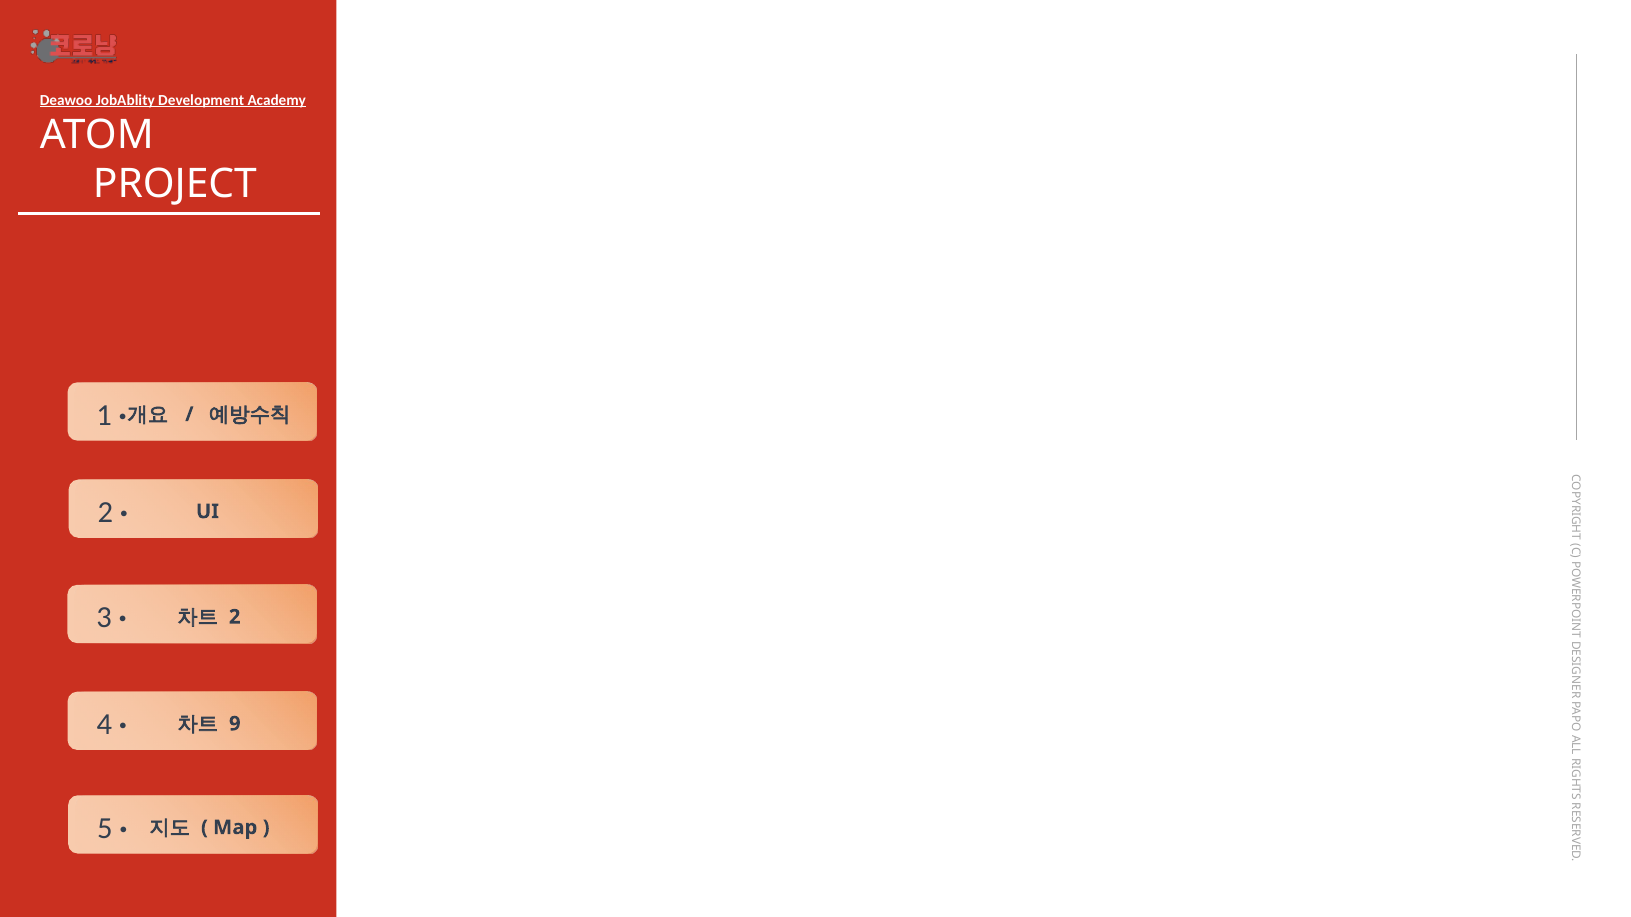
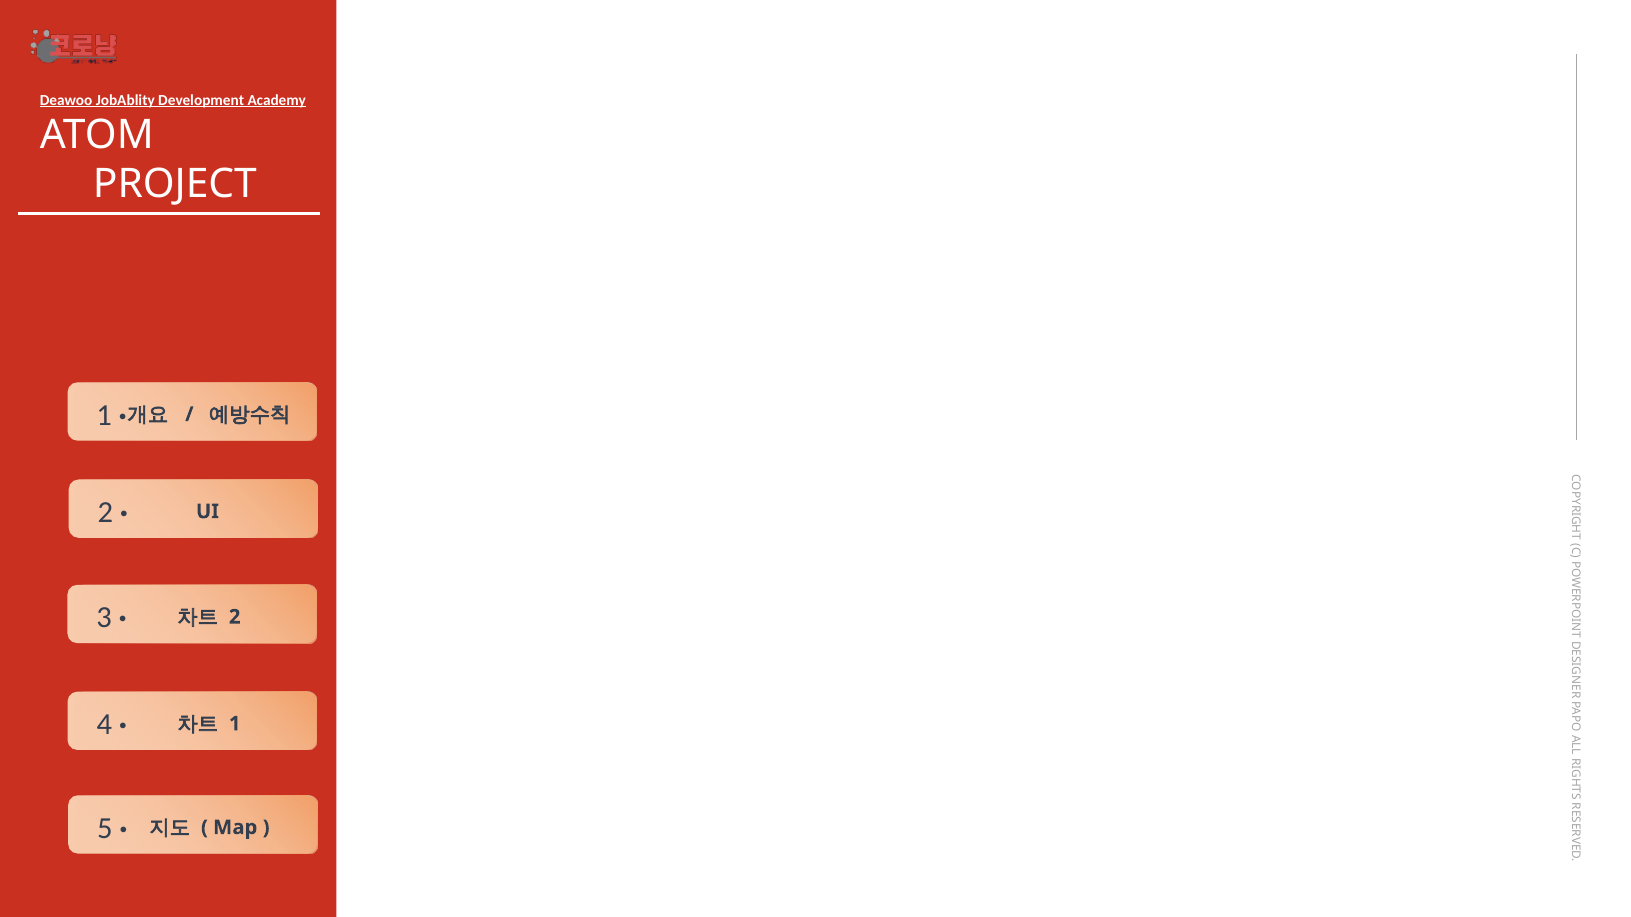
9 at (235, 724): 9 -> 1
